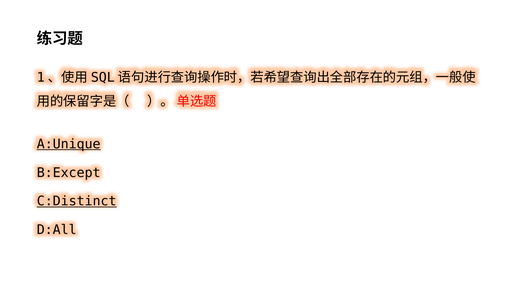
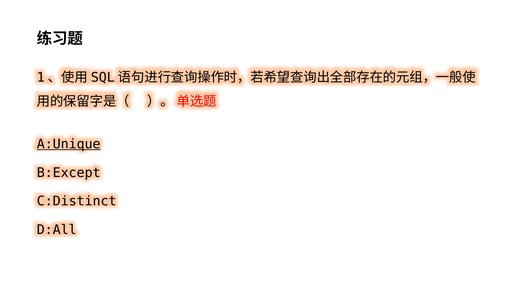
C:Distinct underline: present -> none
